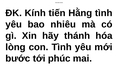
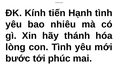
Hằng: Hằng -> Hạnh
